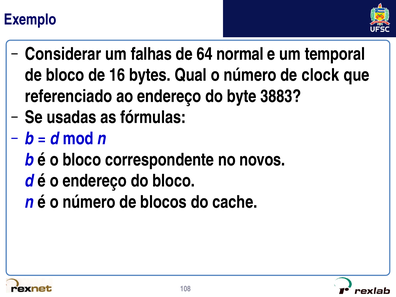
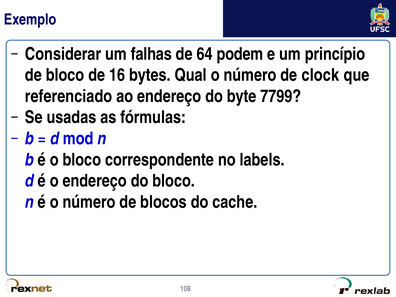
normal: normal -> podem
temporal: temporal -> princípio
3883: 3883 -> 7799
novos: novos -> labels
